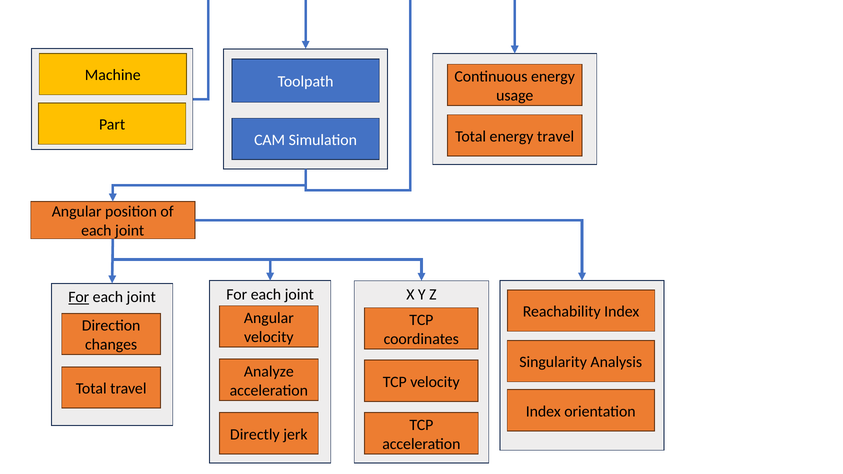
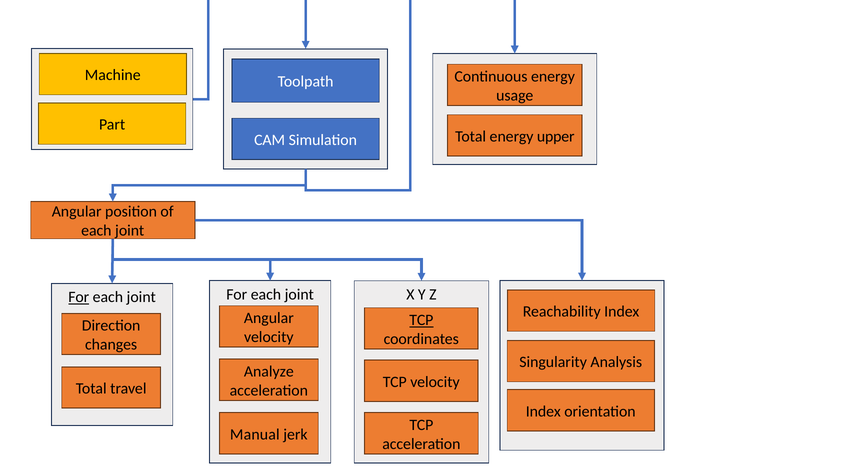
travel at (556, 137): travel -> upper
TCP at (421, 320) underline: none -> present
Directly: Directly -> Manual
